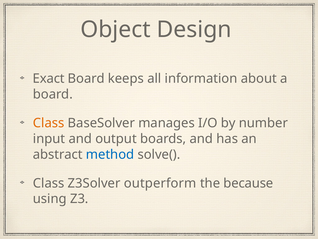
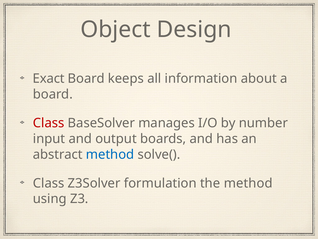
Class at (49, 123) colour: orange -> red
outperform: outperform -> formulation
the because: because -> method
